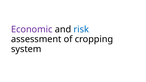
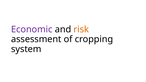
risk colour: blue -> orange
